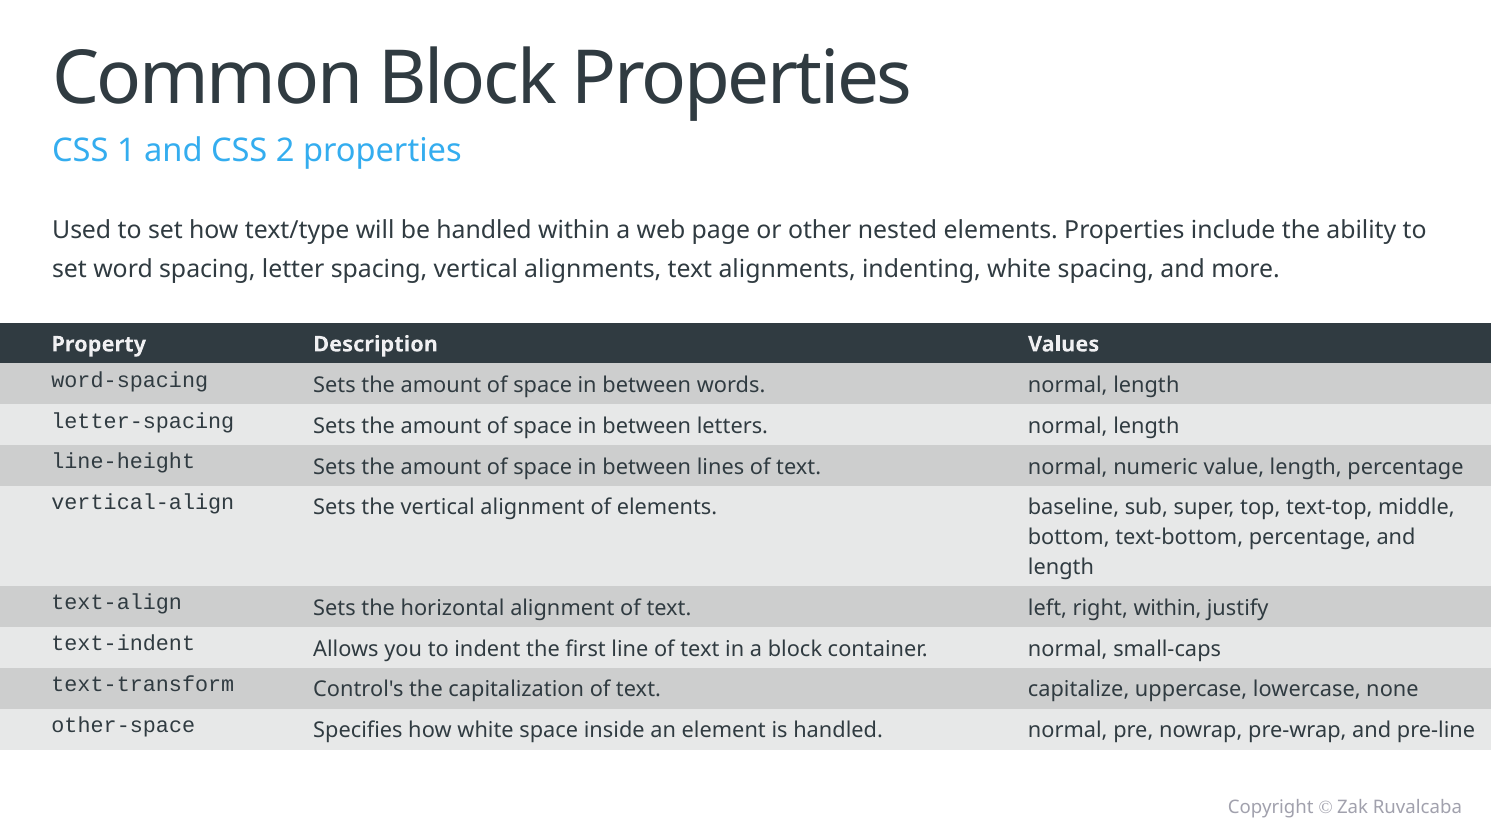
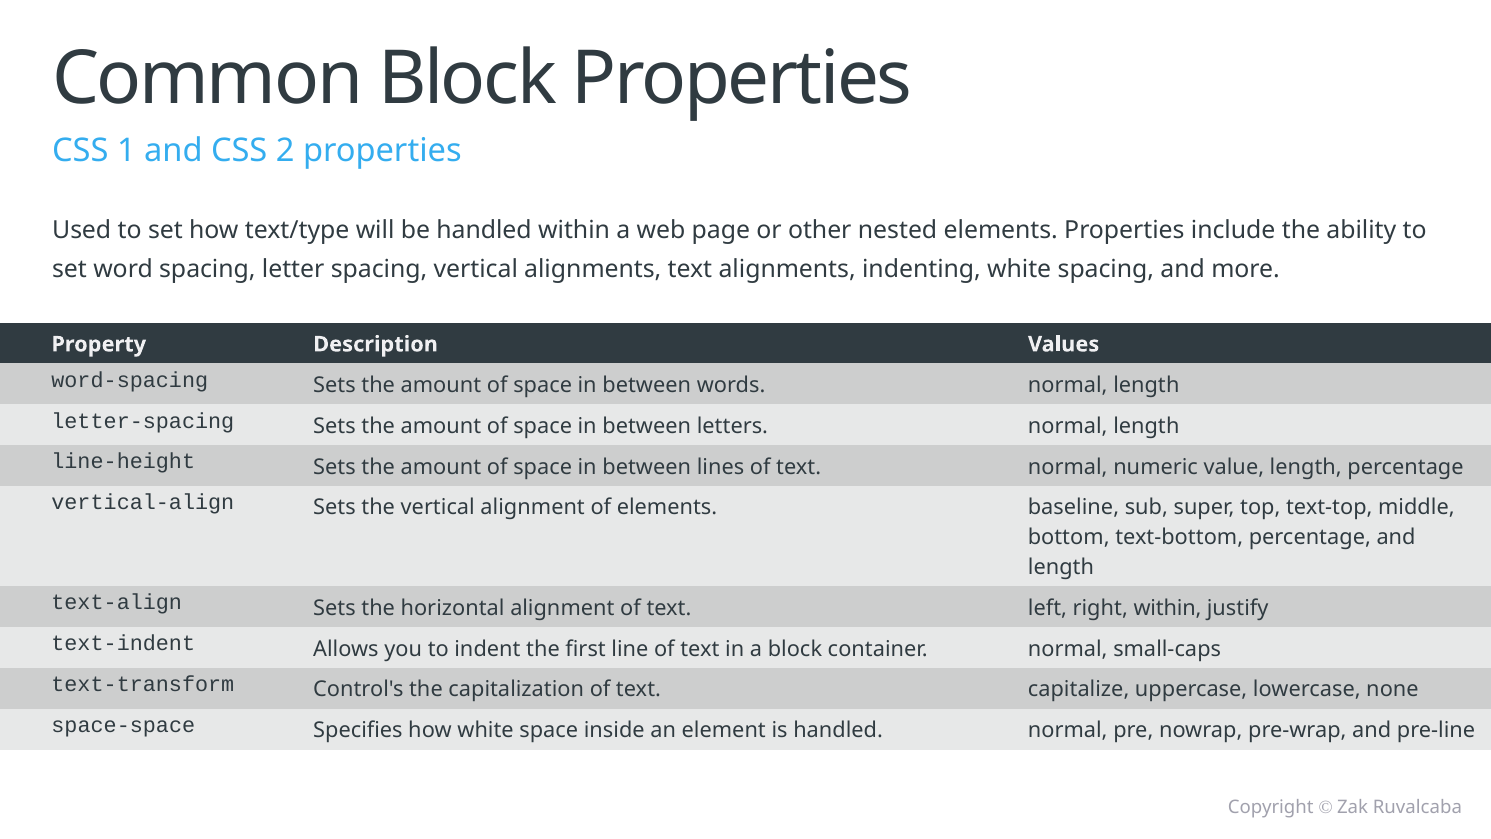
other-space: other-space -> space-space
